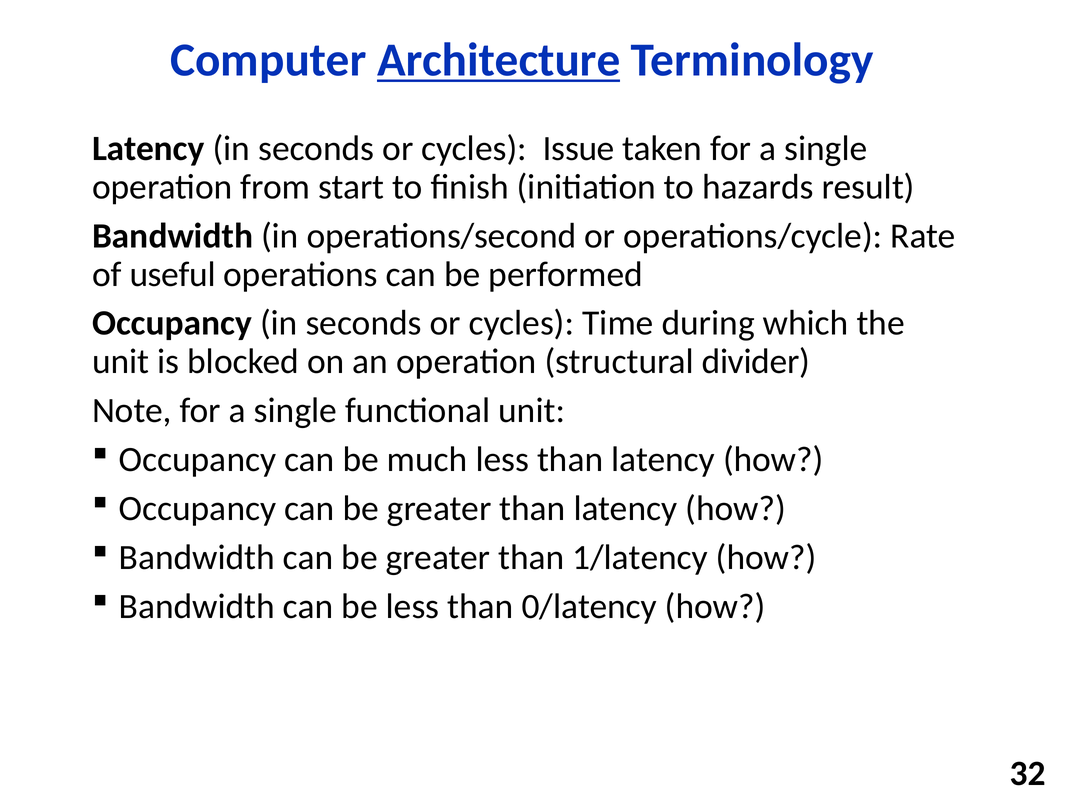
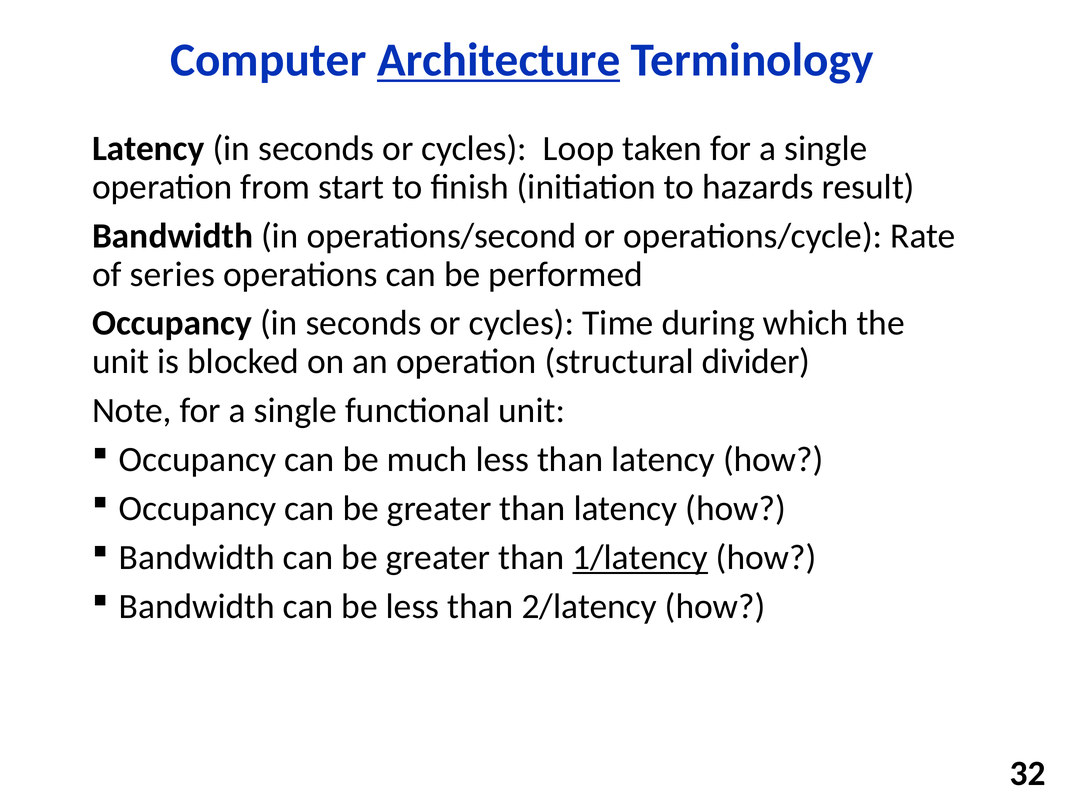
Issue: Issue -> Loop
useful: useful -> series
1/latency underline: none -> present
0/latency: 0/latency -> 2/latency
